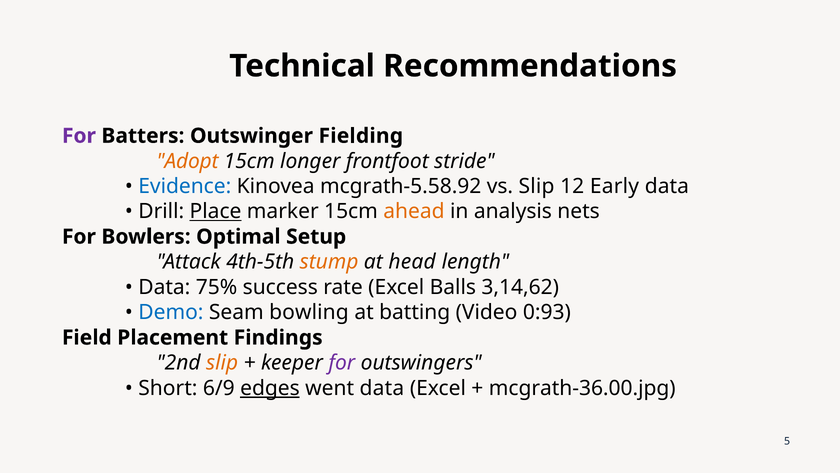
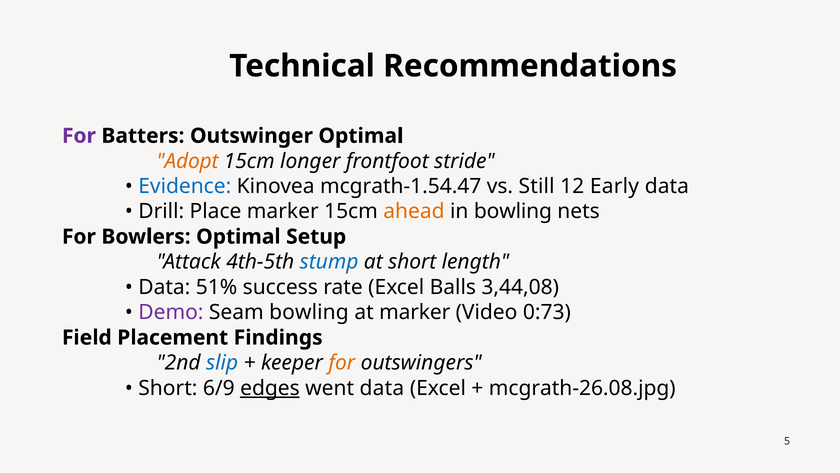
Outswinger Fielding: Fielding -> Optimal
mcgrath-5.58.92: mcgrath-5.58.92 -> mcgrath-1.54.47
vs Slip: Slip -> Still
Place underline: present -> none
in analysis: analysis -> bowling
stump colour: orange -> blue
at head: head -> short
75%: 75% -> 51%
3,14,62: 3,14,62 -> 3,44,08
Demo colour: blue -> purple
at batting: batting -> marker
0:93: 0:93 -> 0:73
slip at (222, 363) colour: orange -> blue
for at (342, 363) colour: purple -> orange
mcgrath-36.00.jpg: mcgrath-36.00.jpg -> mcgrath-26.08.jpg
